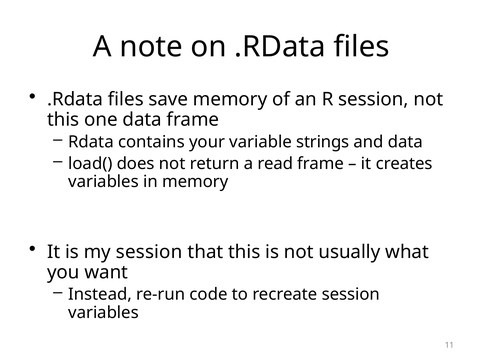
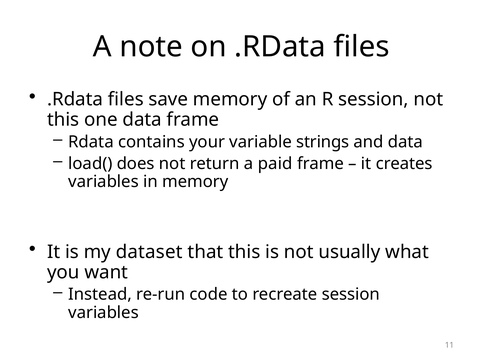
read: read -> paid
my session: session -> dataset
